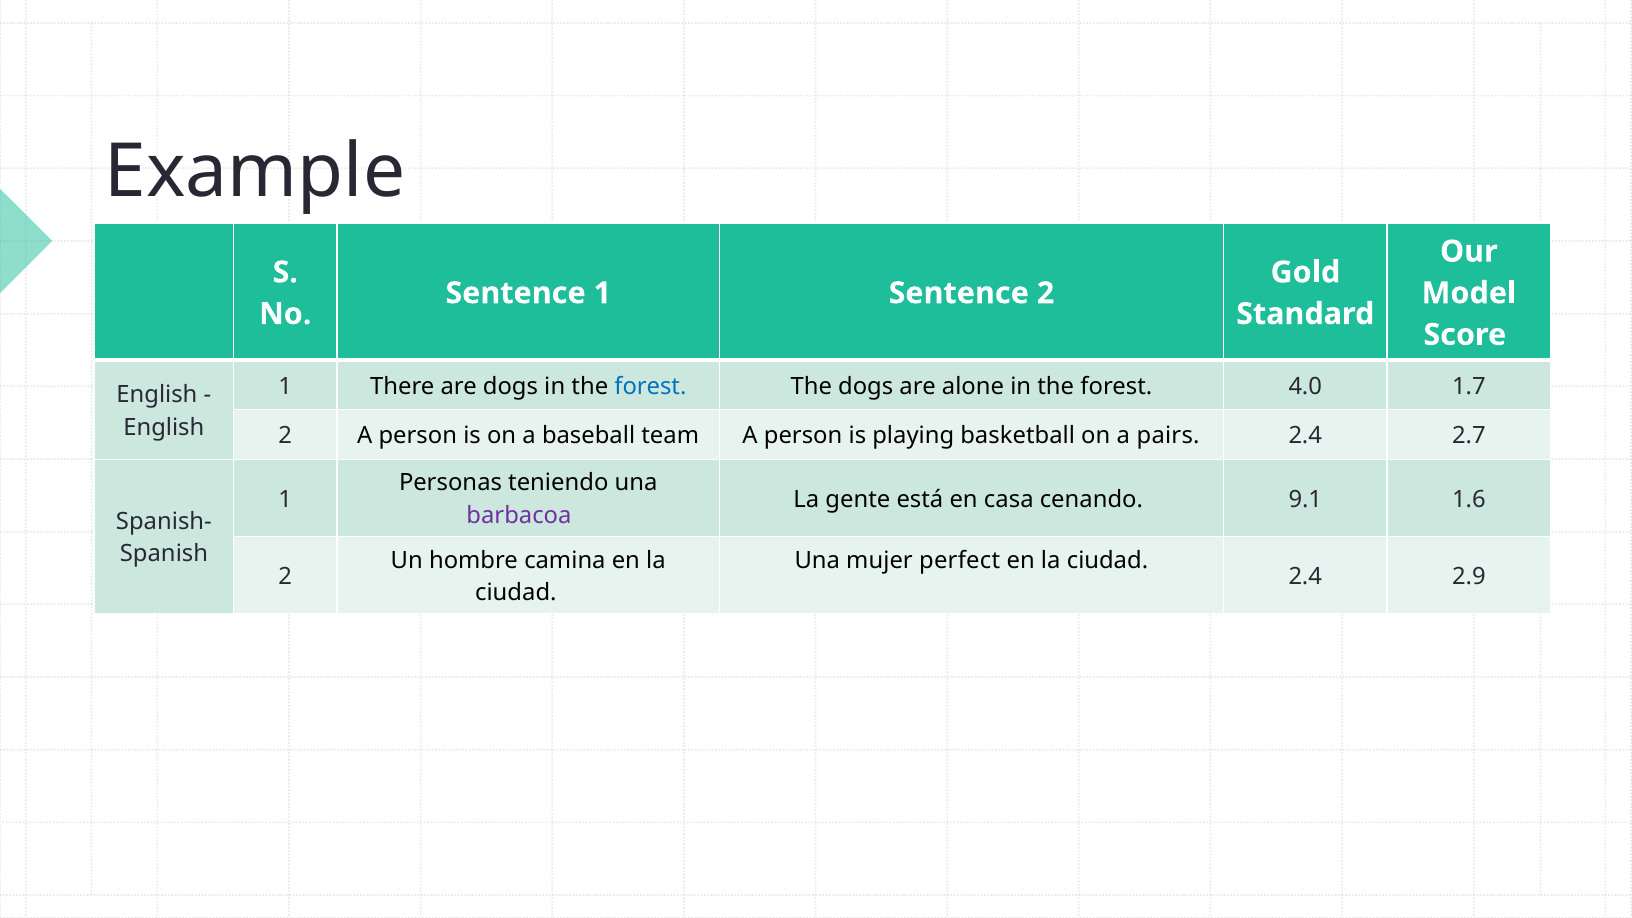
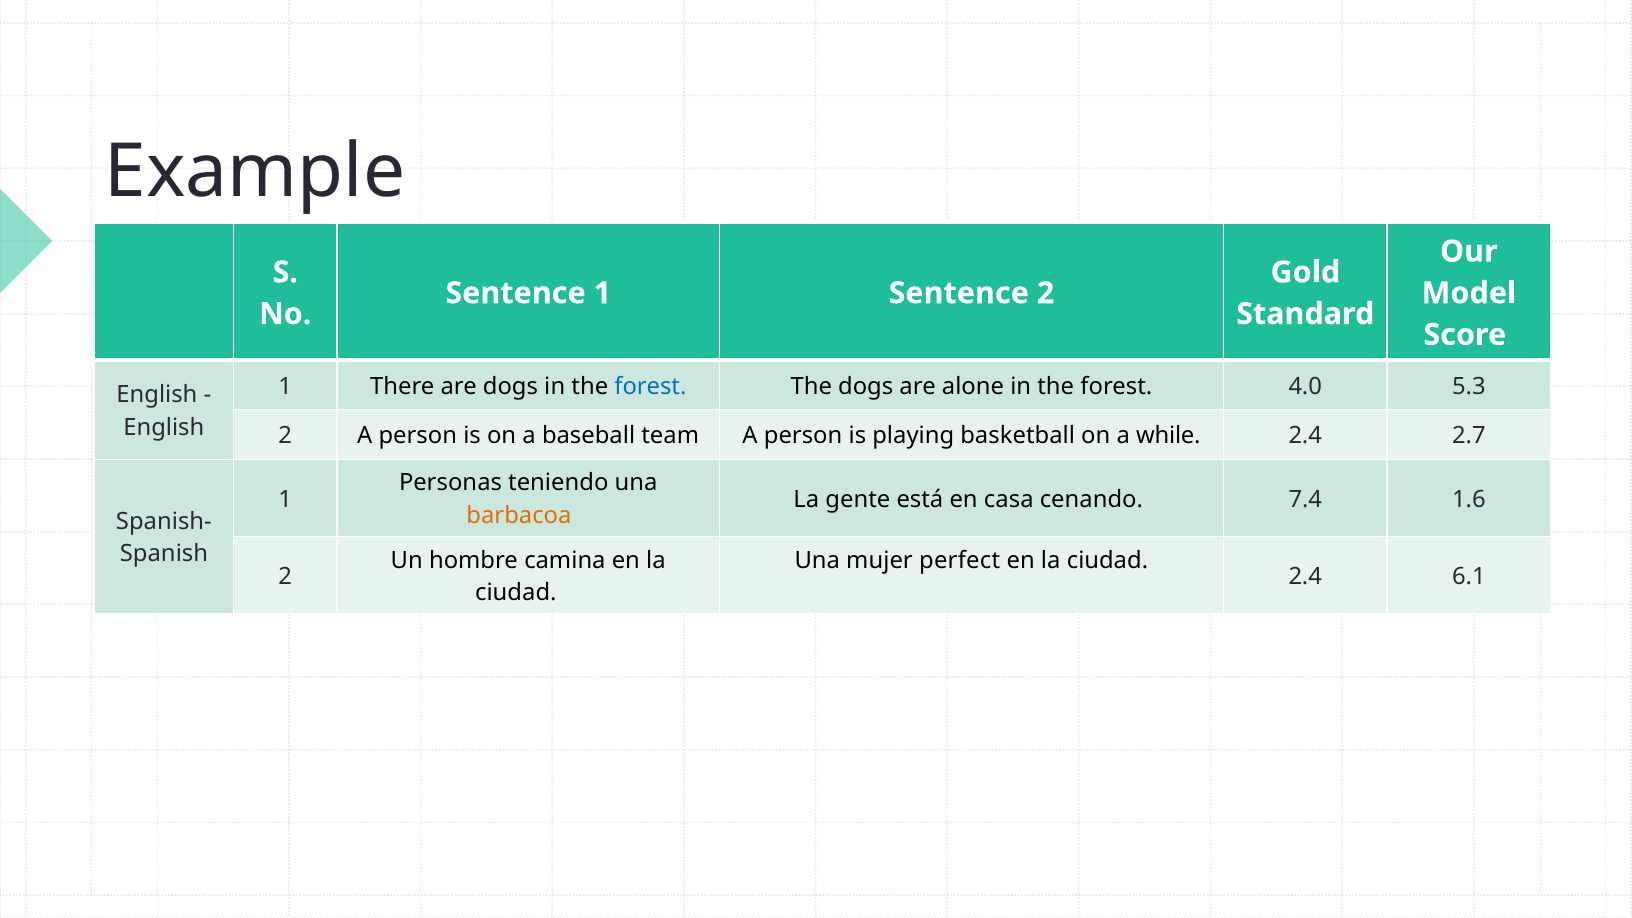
1.7: 1.7 -> 5.3
pairs: pairs -> while
9.1: 9.1 -> 7.4
barbacoa colour: purple -> orange
2.9: 2.9 -> 6.1
